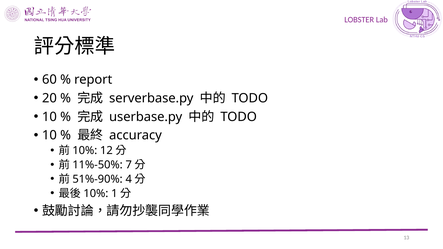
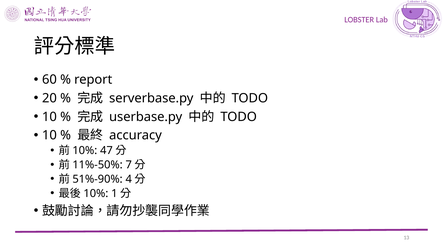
12: 12 -> 47
